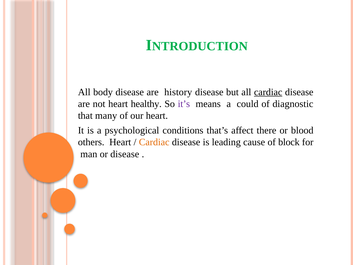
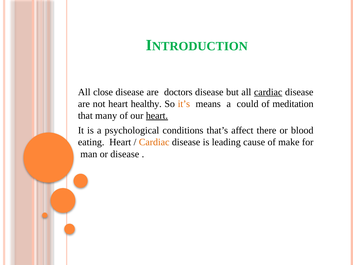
body: body -> close
history: history -> doctors
it’s colour: purple -> orange
diagnostic: diagnostic -> meditation
heart at (157, 116) underline: none -> present
others: others -> eating
block: block -> make
